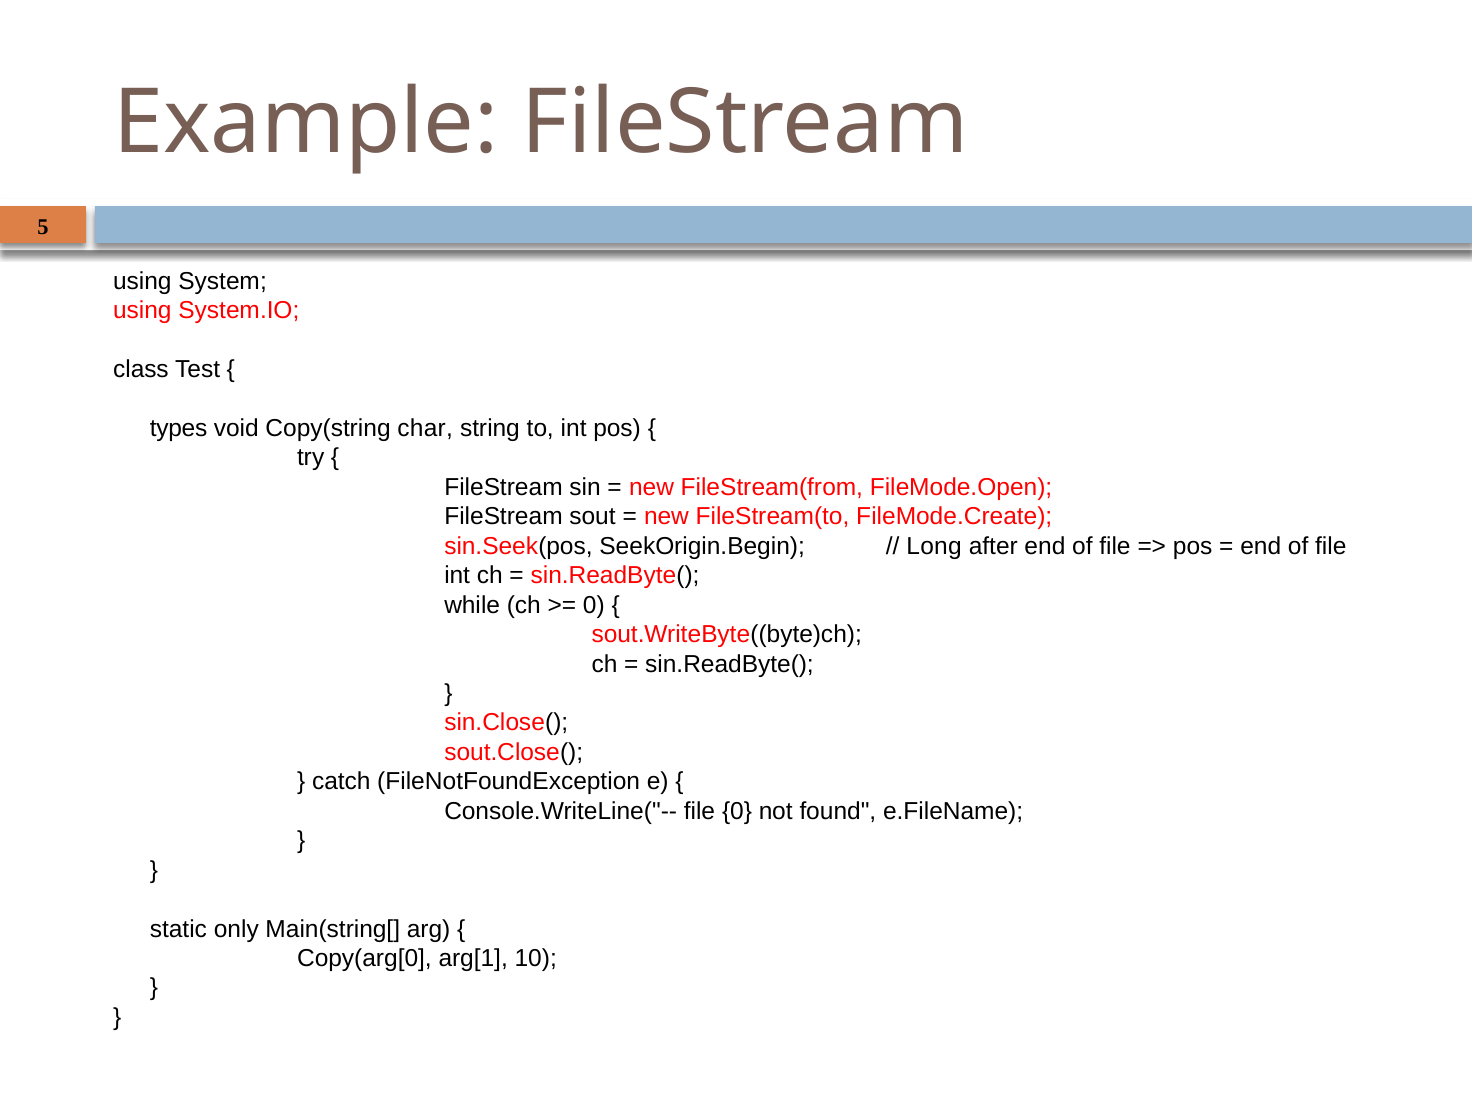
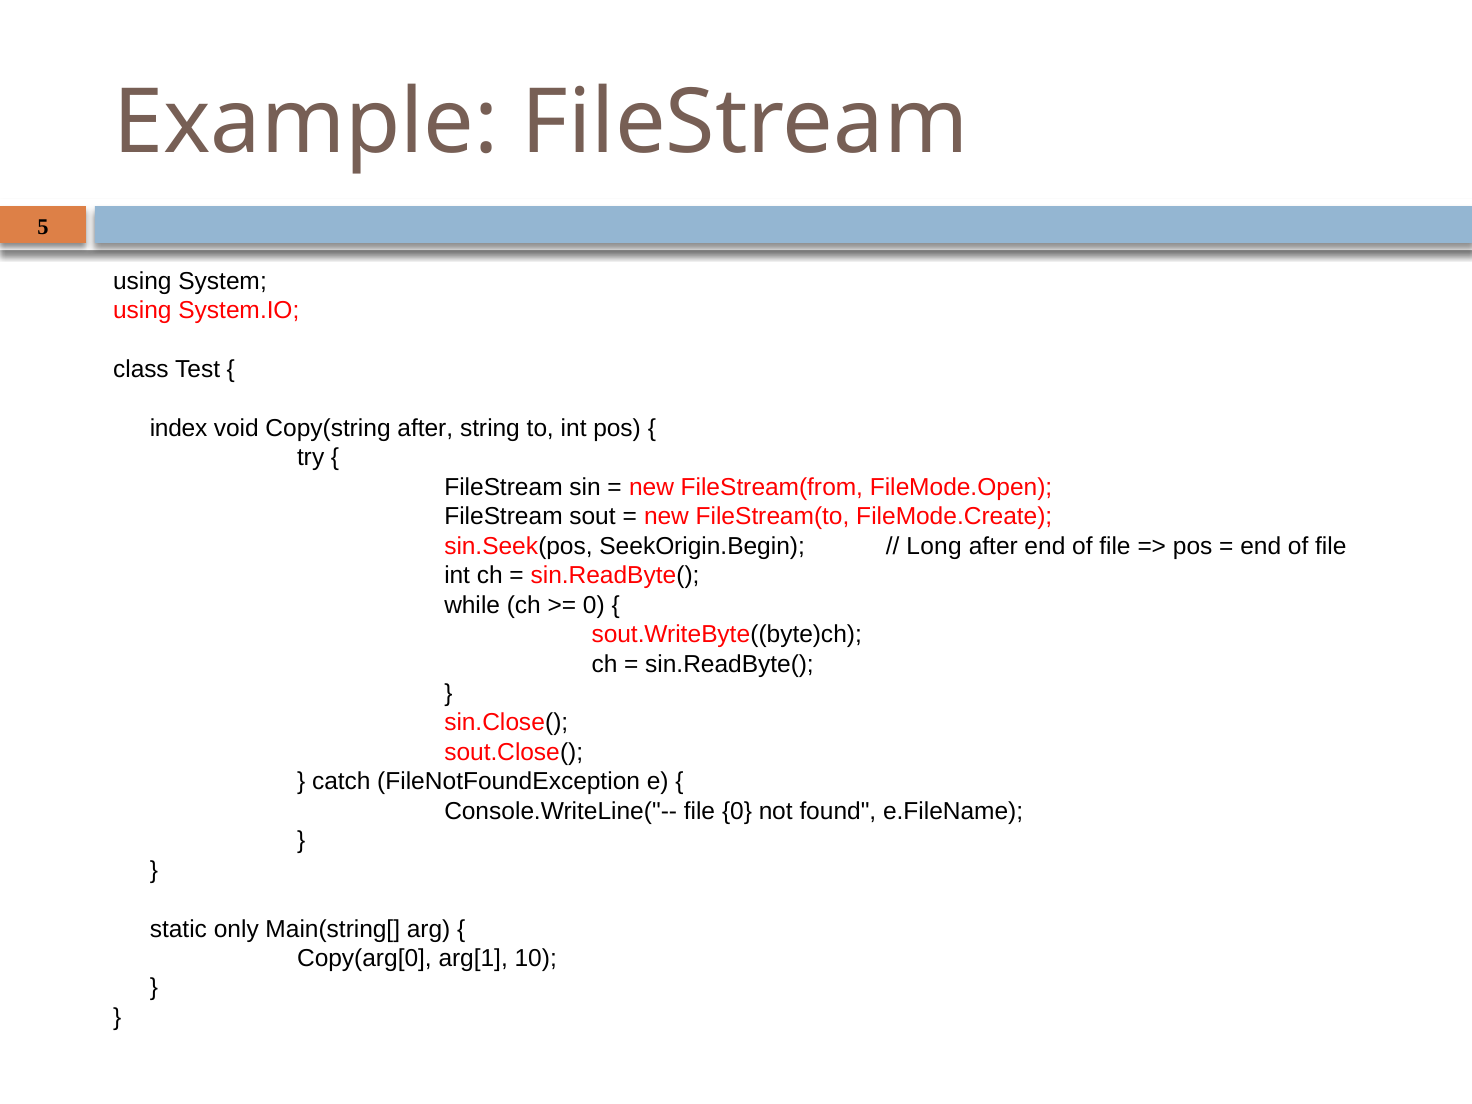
types: types -> index
Copy(string char: char -> after
